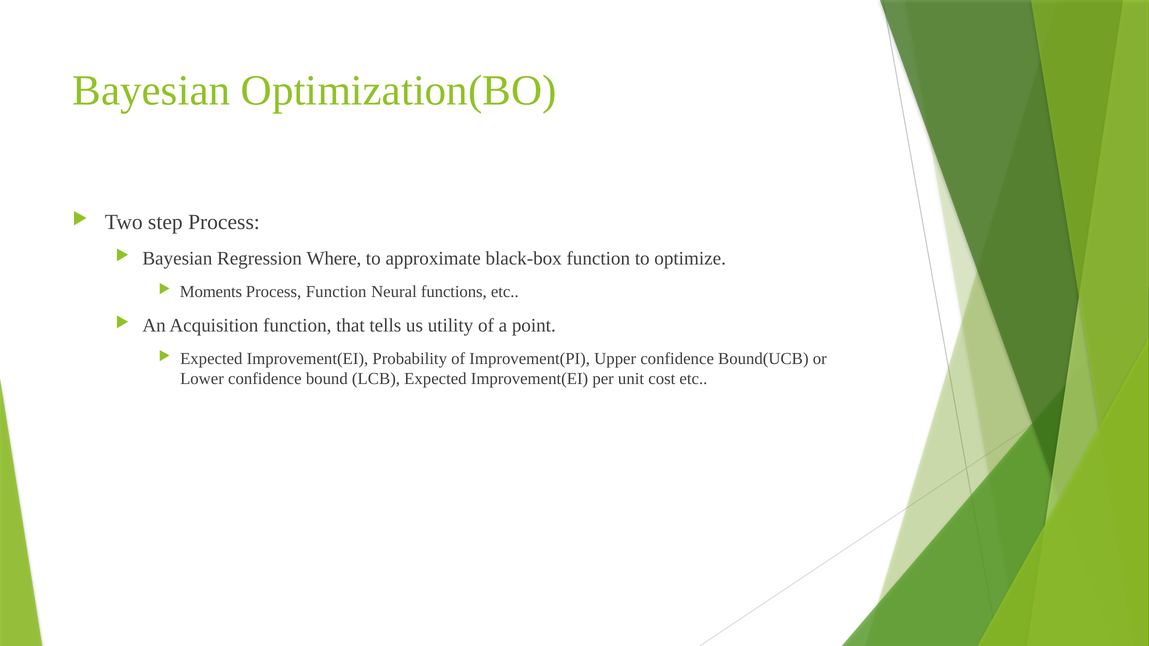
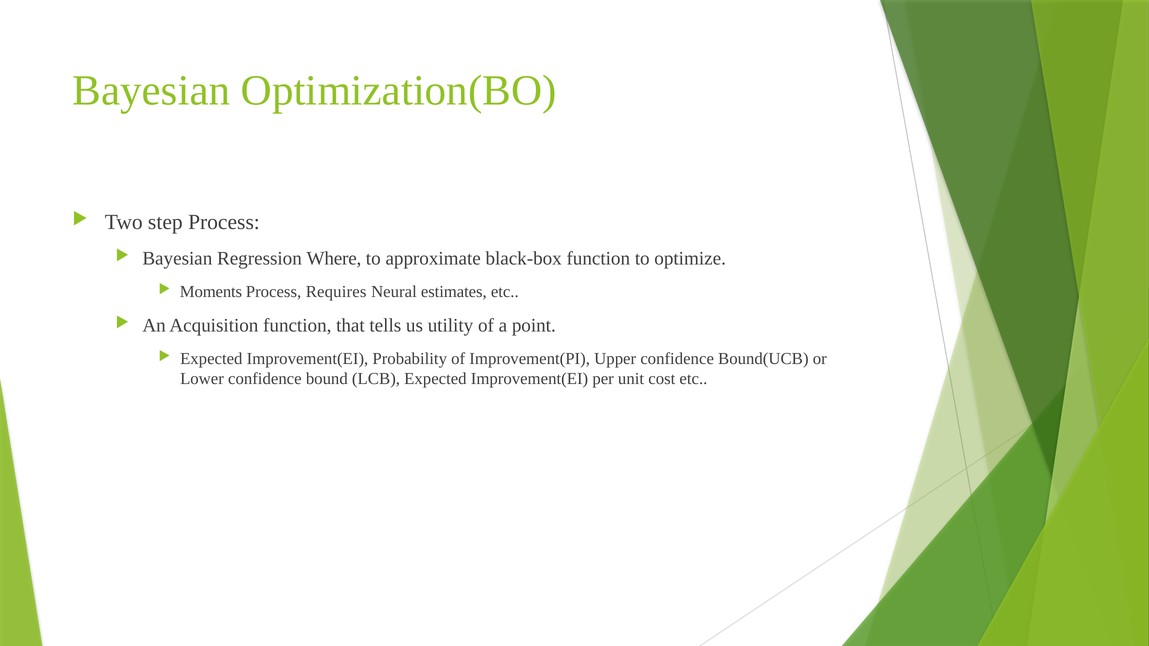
Process Function: Function -> Requires
functions: functions -> estimates
